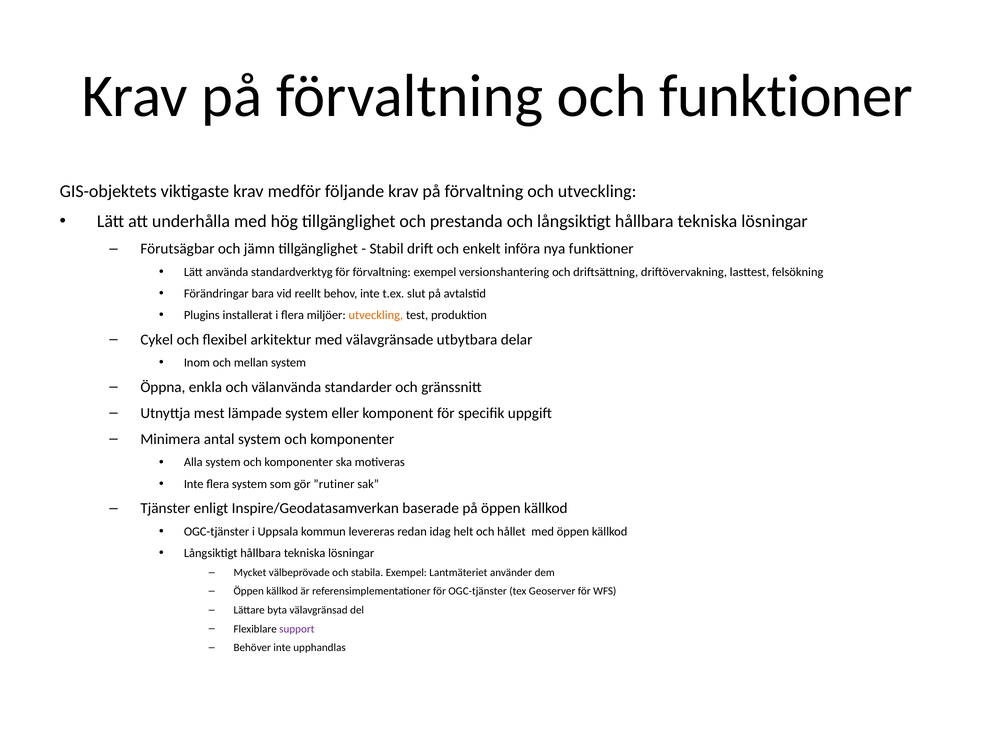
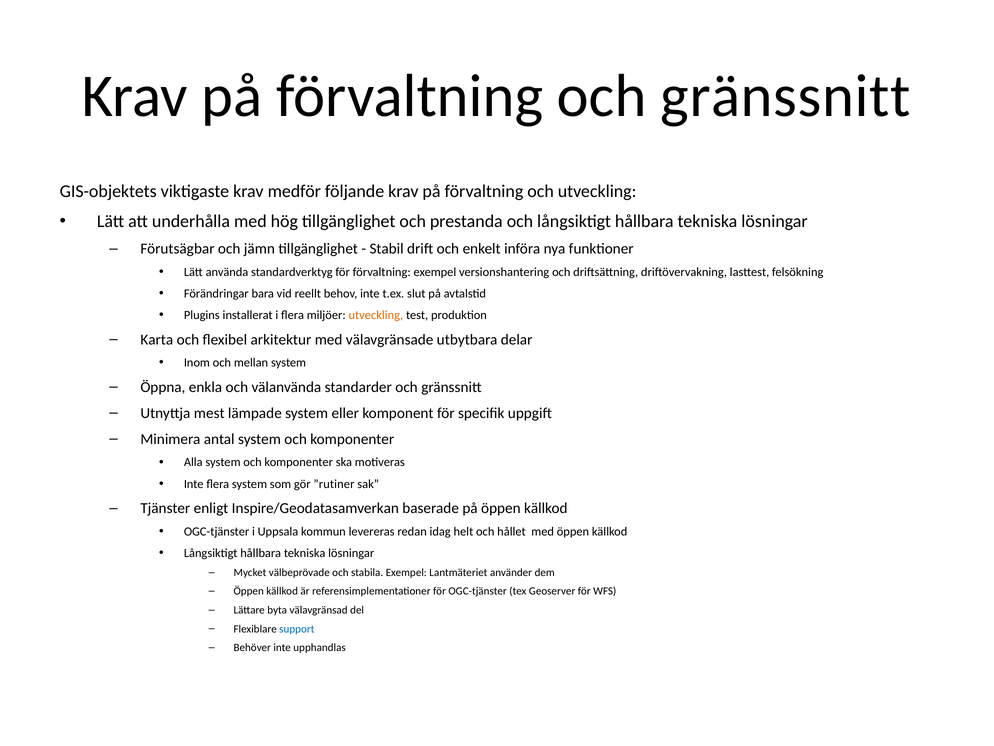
förvaltning och funktioner: funktioner -> gränssnitt
Cykel: Cykel -> Karta
support colour: purple -> blue
